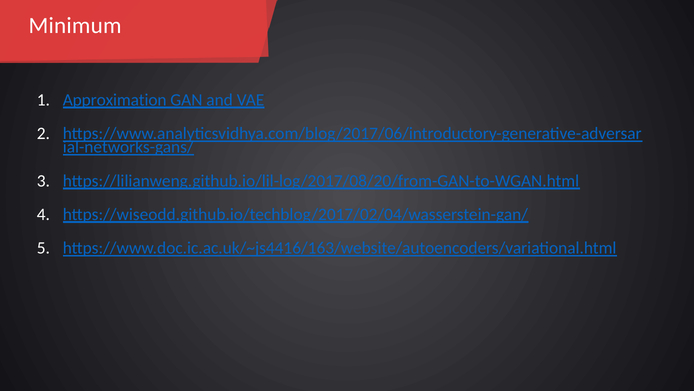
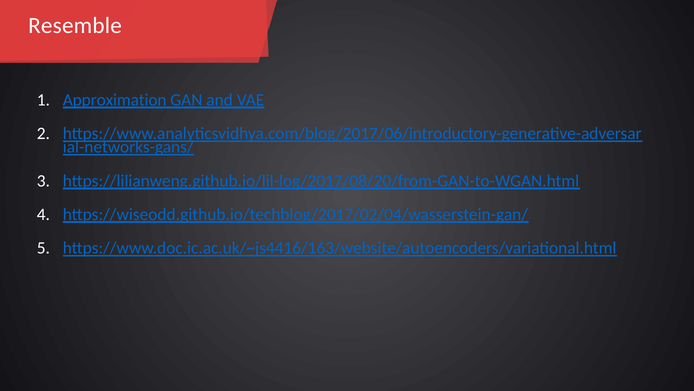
Minimum: Minimum -> Resemble
